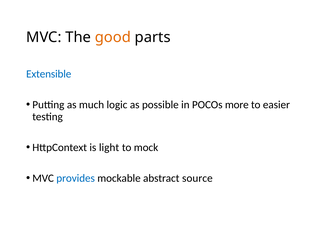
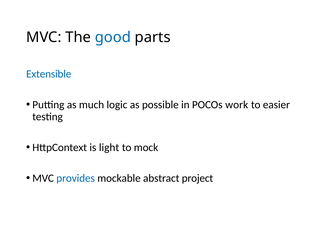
good colour: orange -> blue
more: more -> work
source: source -> project
